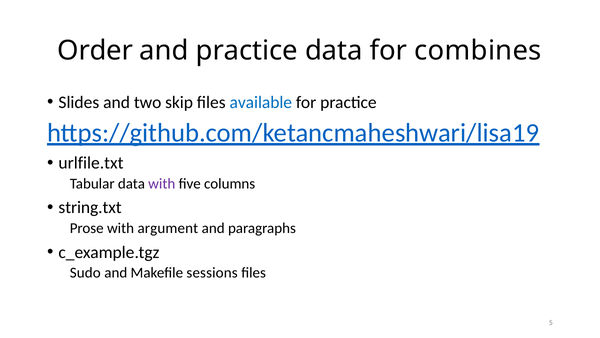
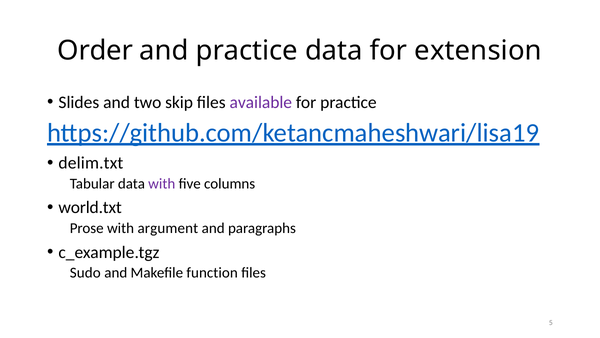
combines: combines -> extension
available colour: blue -> purple
urlfile.txt: urlfile.txt -> delim.txt
string.txt: string.txt -> world.txt
sessions: sessions -> function
